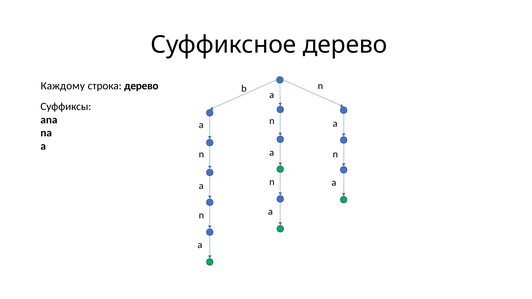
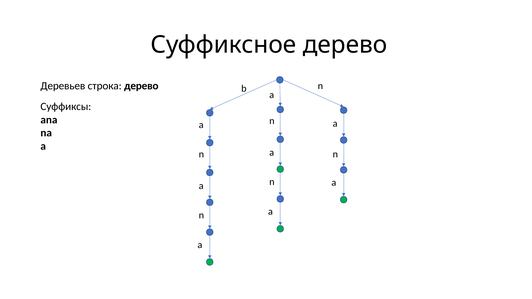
Каждому: Каждому -> Деревьев
